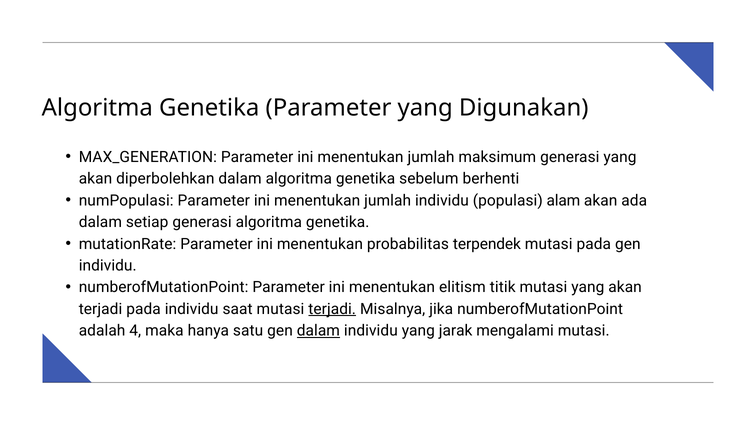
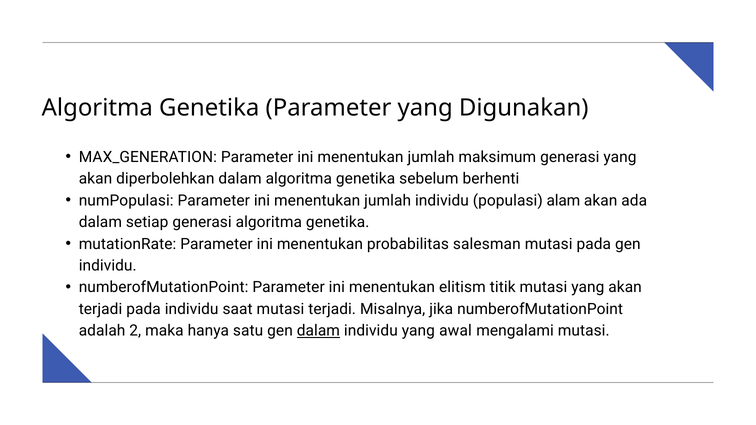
terpendek: terpendek -> salesman
terjadi at (332, 309) underline: present -> none
4: 4 -> 2
jarak: jarak -> awal
